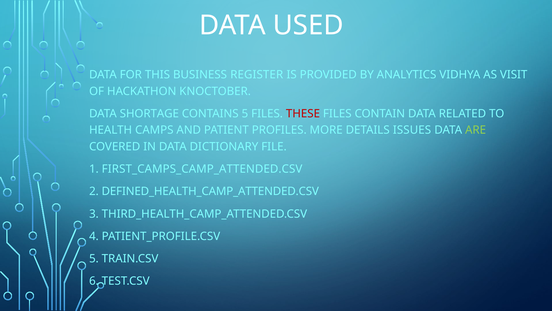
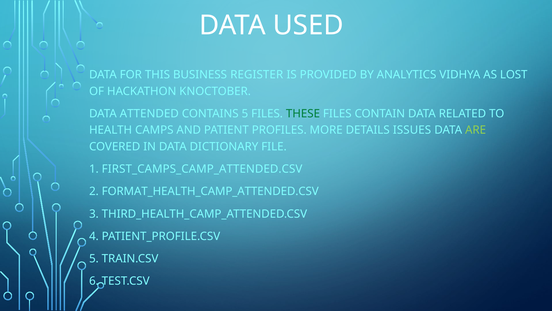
VISIT: VISIT -> LOST
SHORTAGE: SHORTAGE -> ATTENDED
THESE colour: red -> green
DEFINED_HEALTH_CAMP_ATTENDED.CSV: DEFINED_HEALTH_CAMP_ATTENDED.CSV -> FORMAT_HEALTH_CAMP_ATTENDED.CSV
